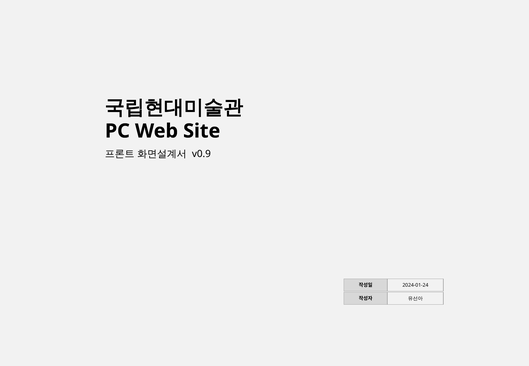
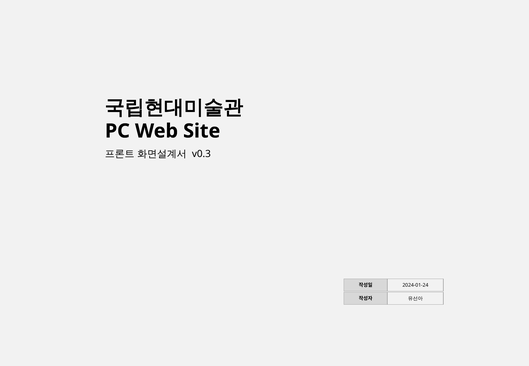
v0.9: v0.9 -> v0.3
